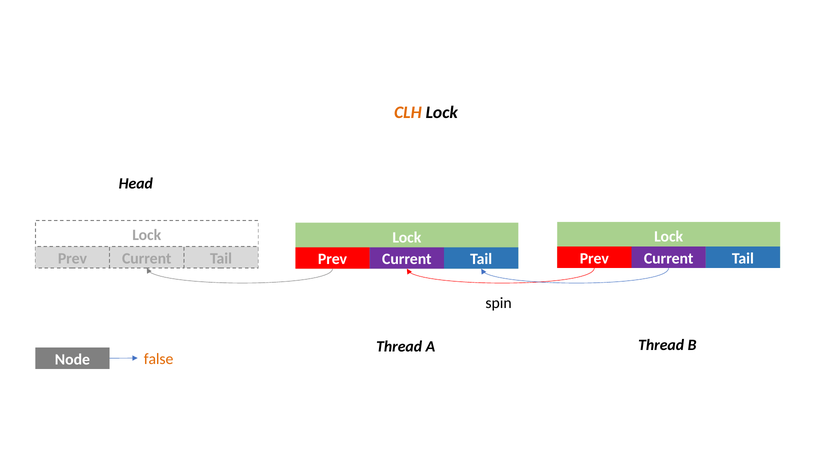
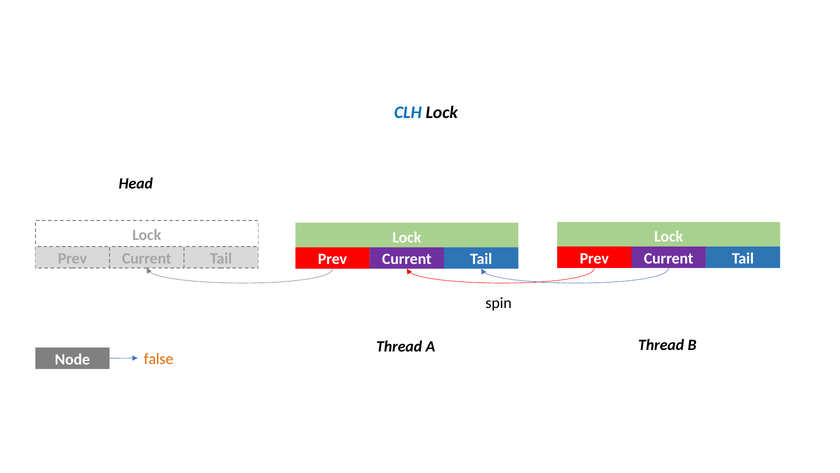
CLH colour: orange -> blue
